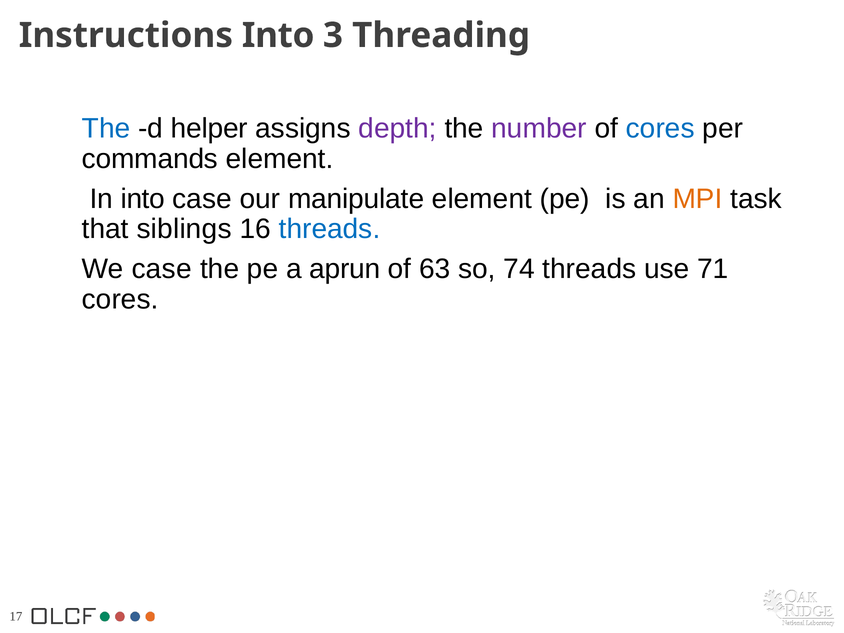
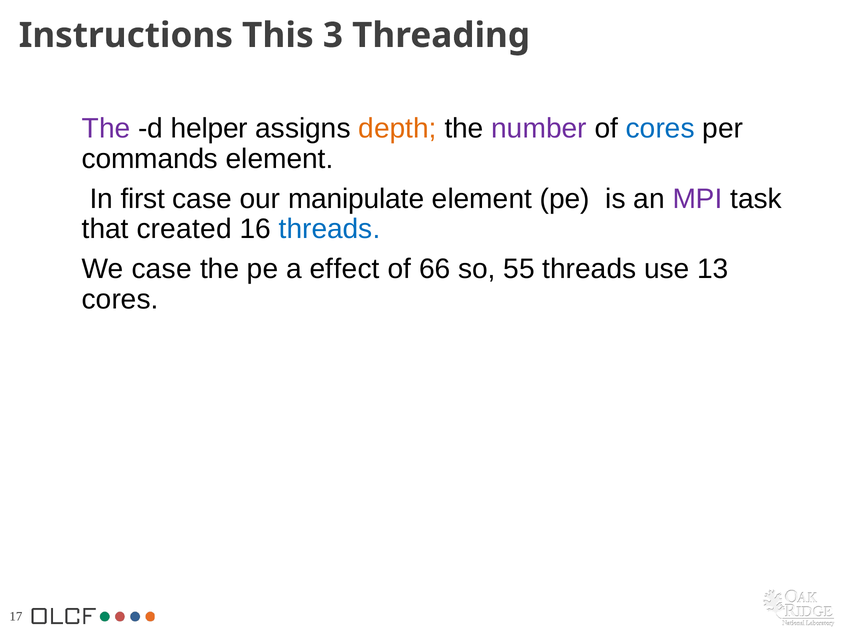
Instructions Into: Into -> This
The at (106, 129) colour: blue -> purple
depth colour: purple -> orange
In into: into -> first
MPI colour: orange -> purple
siblings: siblings -> created
aprun: aprun -> effect
63: 63 -> 66
74: 74 -> 55
71: 71 -> 13
